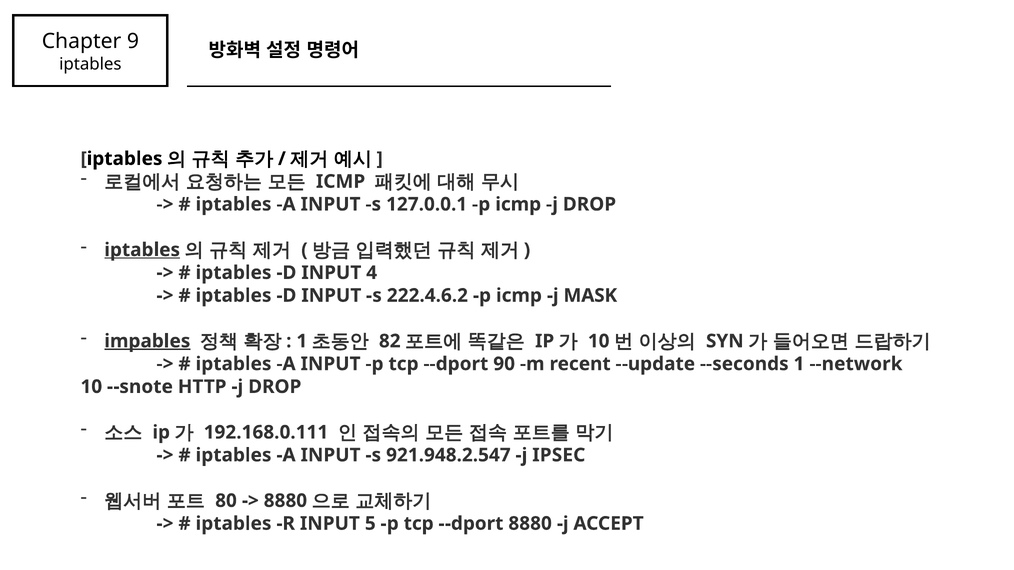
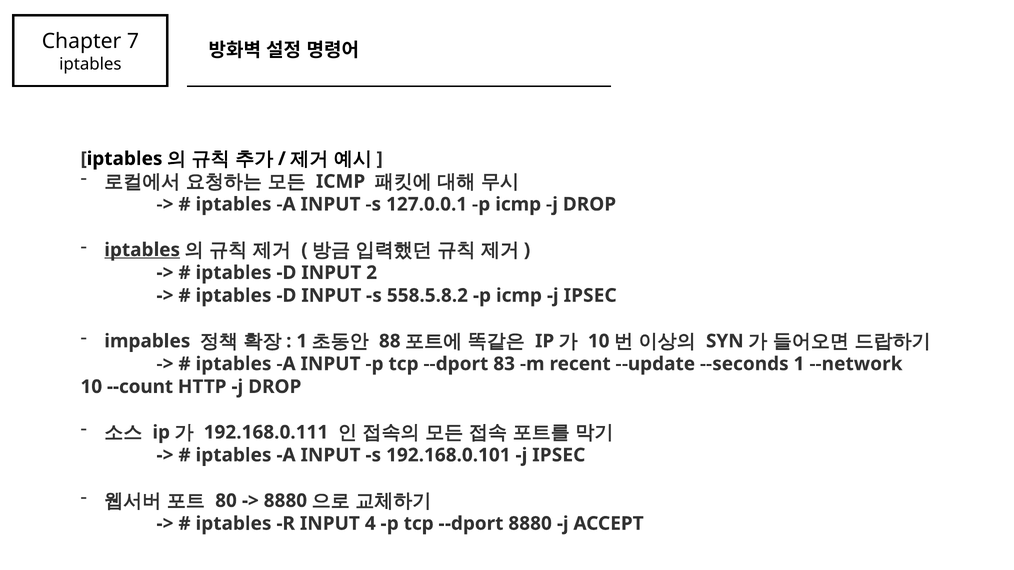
9: 9 -> 7
4: 4 -> 2
222.4.6.2: 222.4.6.2 -> 558.5.8.2
icmp j MASK: MASK -> IPSEC
impables underline: present -> none
82: 82 -> 88
90: 90 -> 83
--snote: --snote -> --count
921.948.2.547: 921.948.2.547 -> 192.168.0.101
5: 5 -> 4
